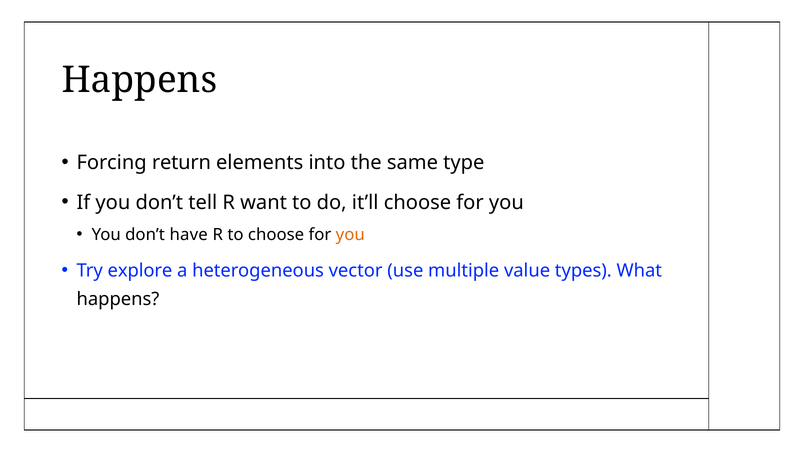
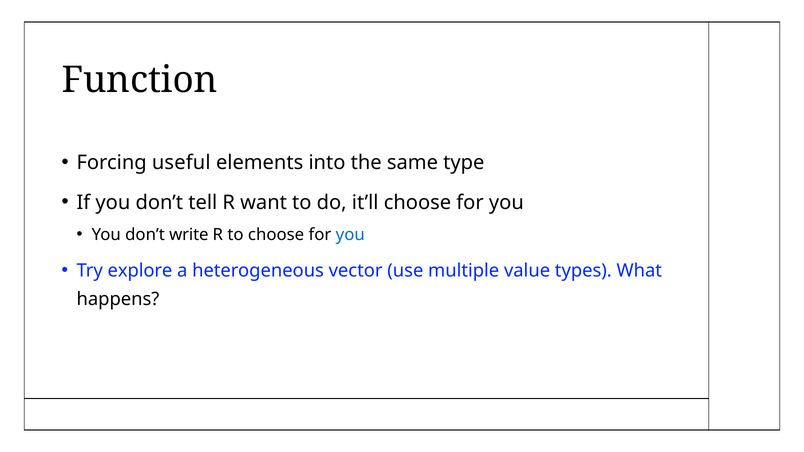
Happens at (139, 80): Happens -> Function
return: return -> useful
have: have -> write
you at (350, 235) colour: orange -> blue
